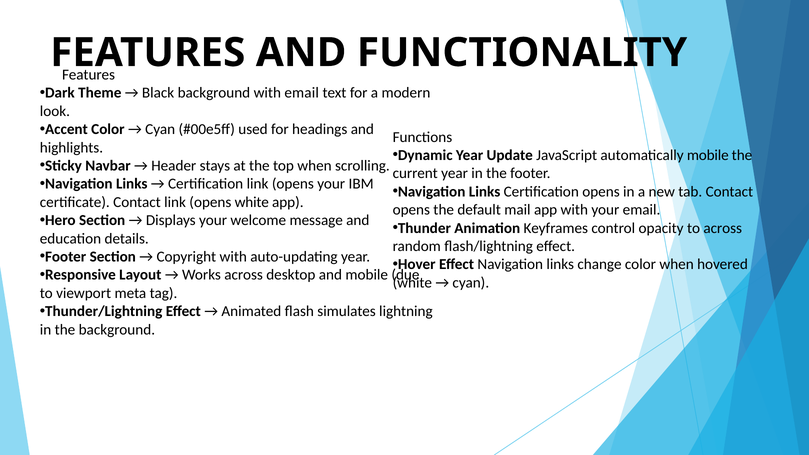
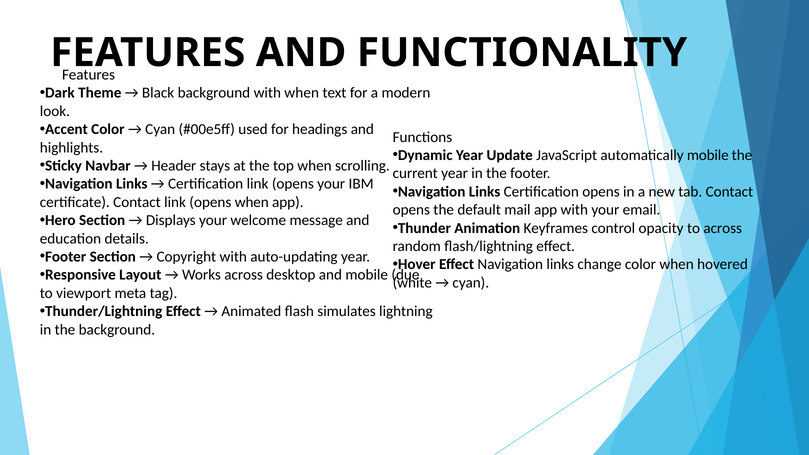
with email: email -> when
opens white: white -> when
